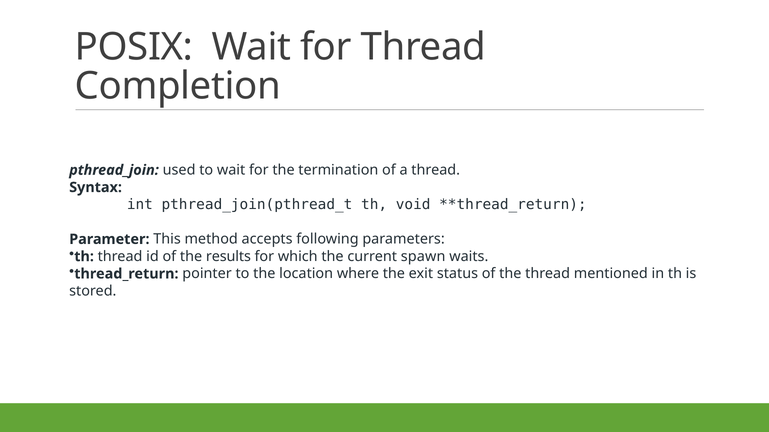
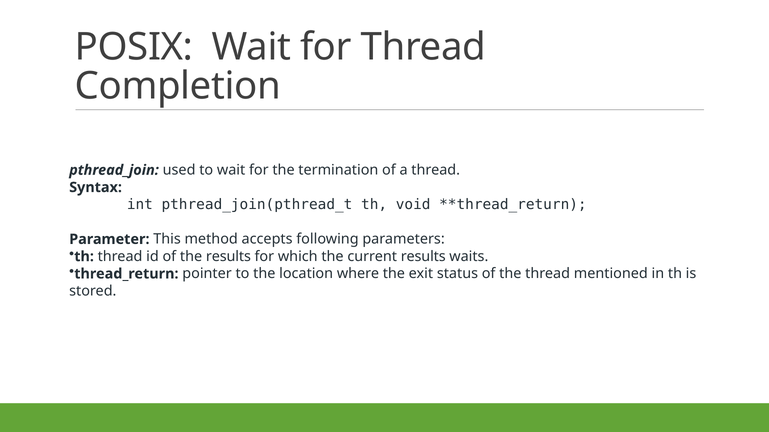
current spawn: spawn -> results
